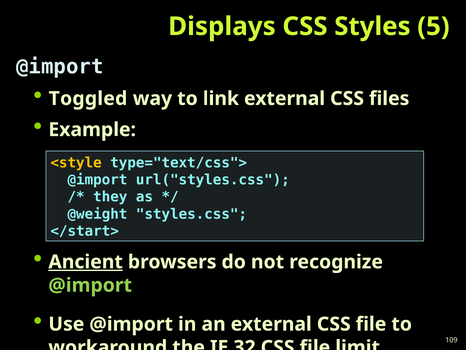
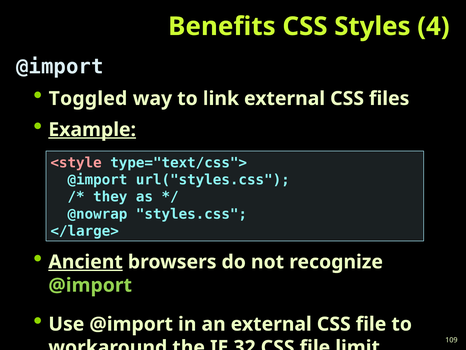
Displays: Displays -> Benefits
5: 5 -> 4
Example underline: none -> present
<style colour: yellow -> pink
@weight: @weight -> @nowrap
</start>: </start> -> </large>
